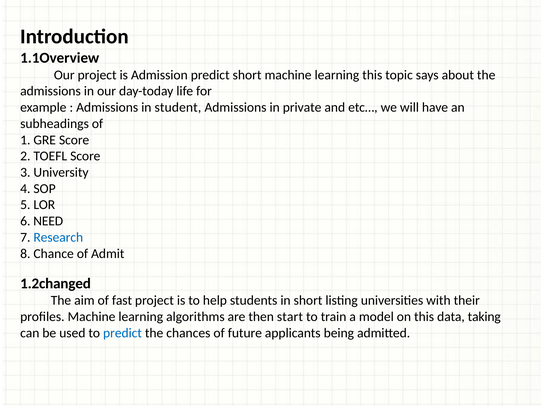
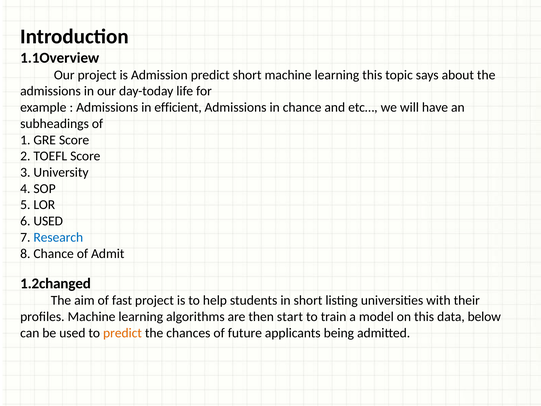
student: student -> efficient
in private: private -> chance
6 NEED: NEED -> USED
taking: taking -> below
predict at (122, 333) colour: blue -> orange
